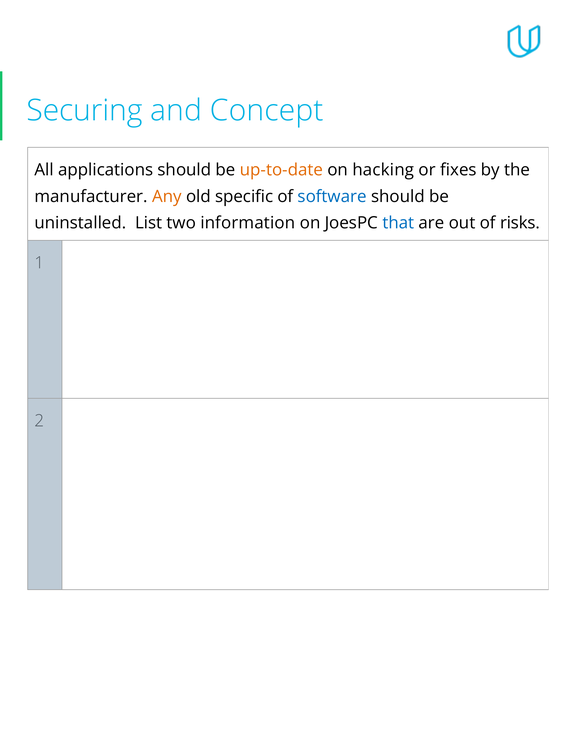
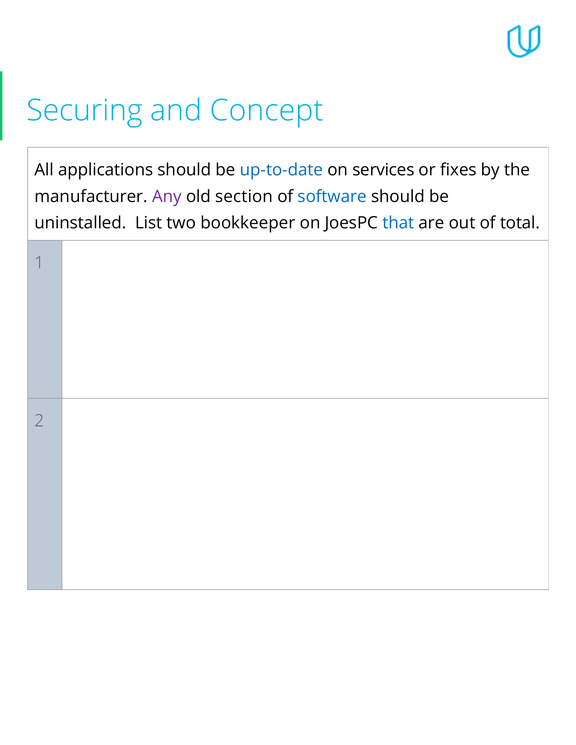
up-to-date colour: orange -> blue
hacking: hacking -> services
Any colour: orange -> purple
specific: specific -> section
information: information -> bookkeeper
risks: risks -> total
